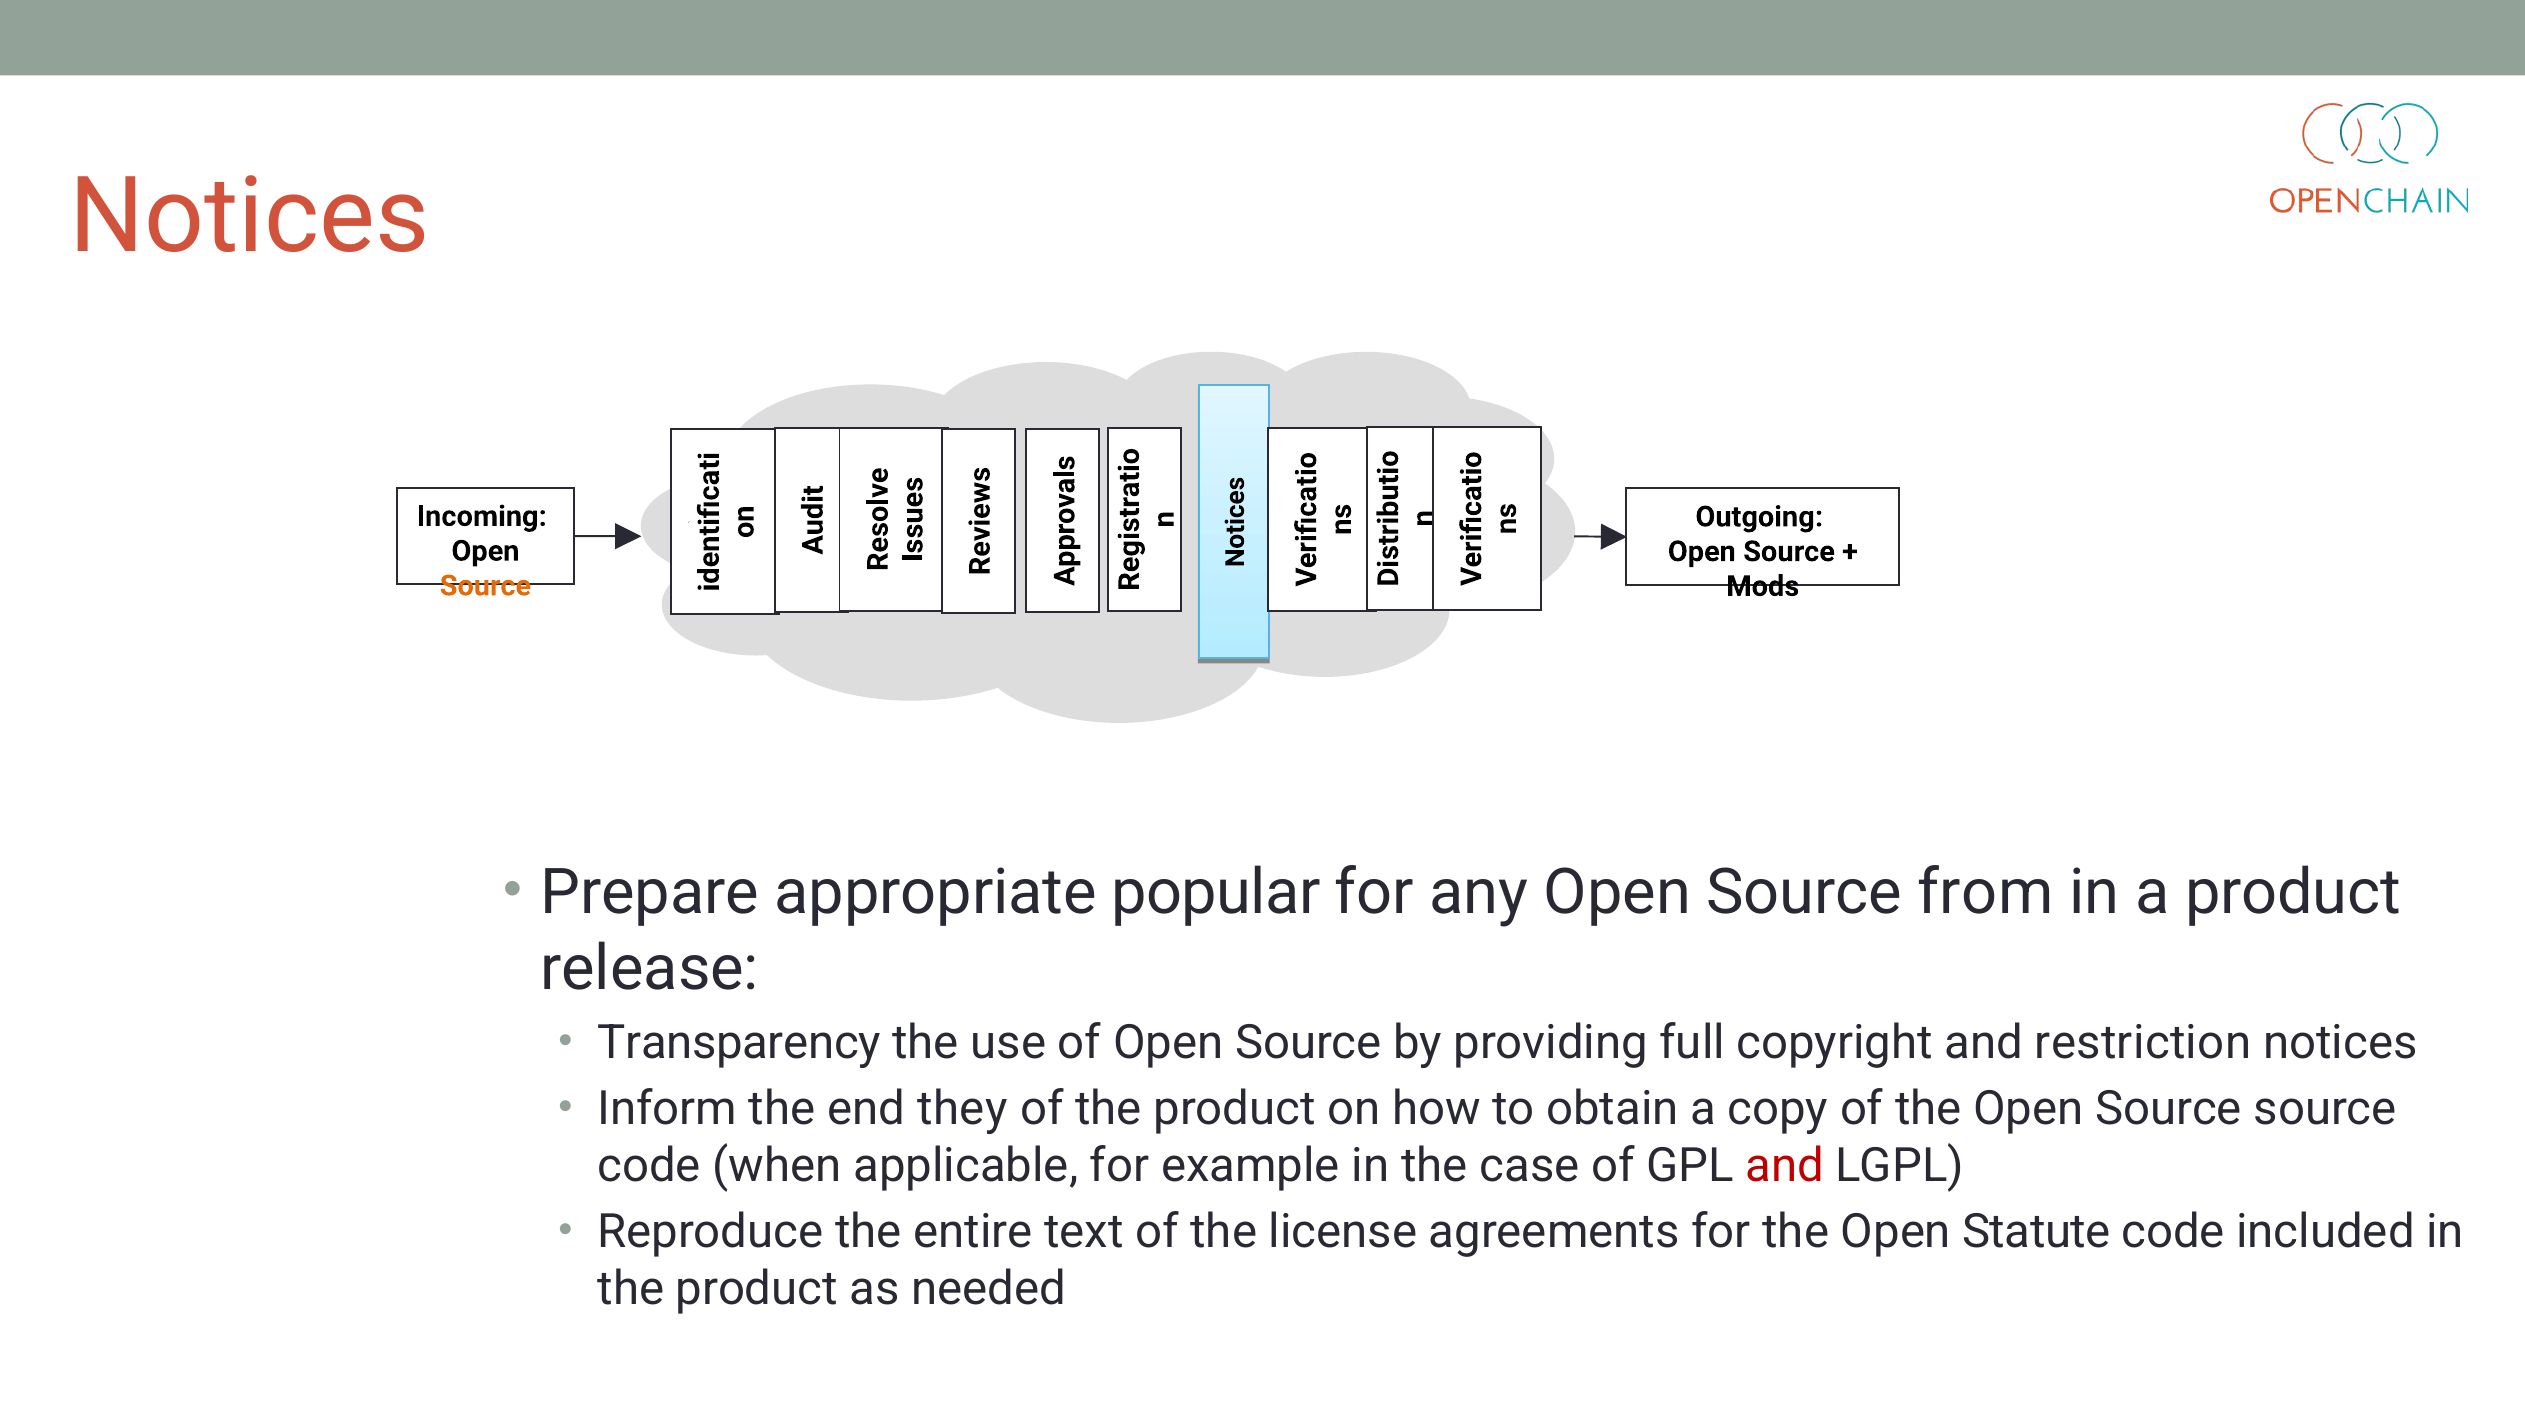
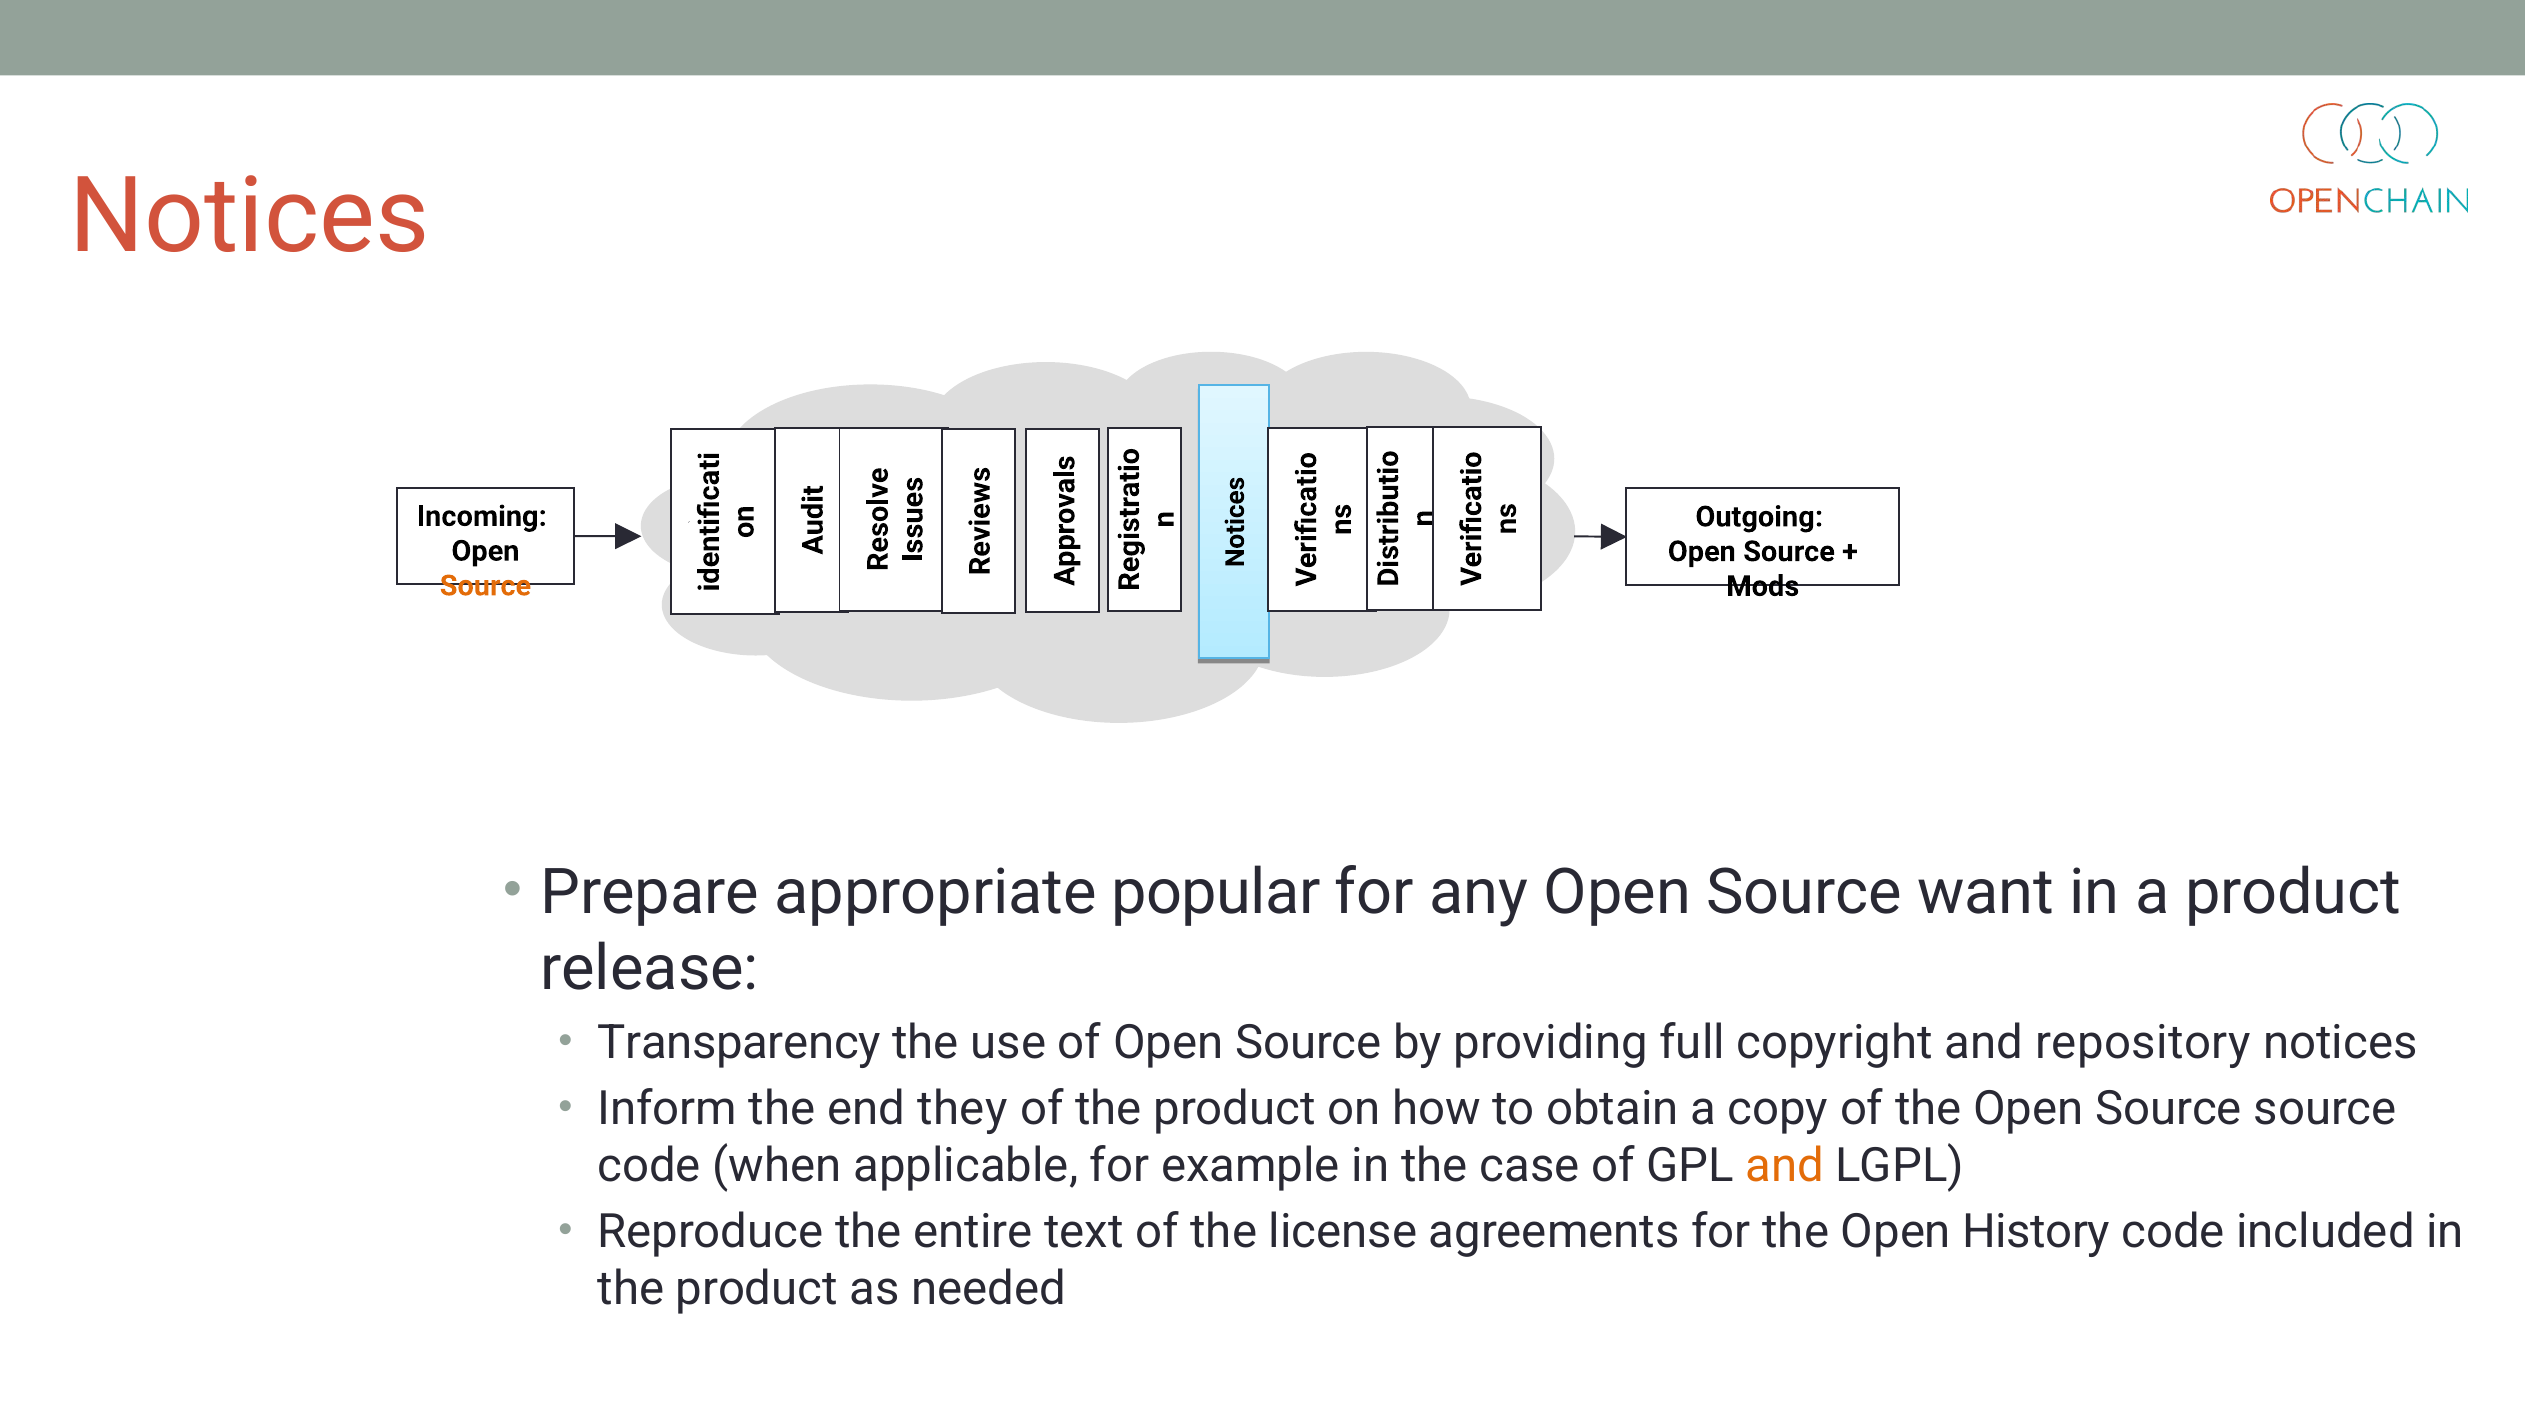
from: from -> want
restriction: restriction -> repository
and at (1785, 1166) colour: red -> orange
Statute: Statute -> History
